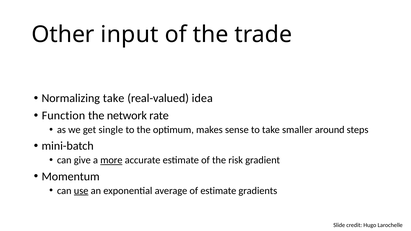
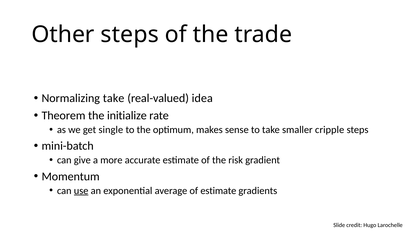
Other input: input -> steps
Function: Function -> Theorem
network: network -> initialize
around: around -> cripple
more underline: present -> none
